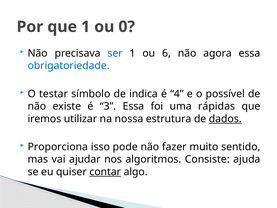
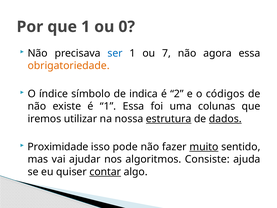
6: 6 -> 7
obrigatoriedade colour: blue -> orange
testar: testar -> índice
4: 4 -> 2
possível: possível -> códigos
é 3: 3 -> 1
rápidas: rápidas -> colunas
estrutura underline: none -> present
Proporciona: Proporciona -> Proximidade
muito underline: none -> present
